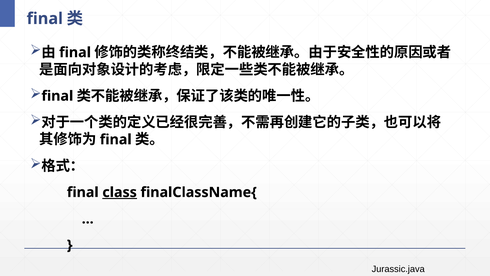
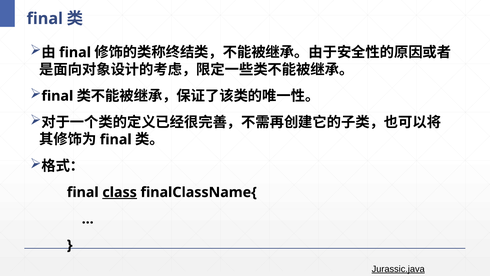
Jurassic.java underline: none -> present
